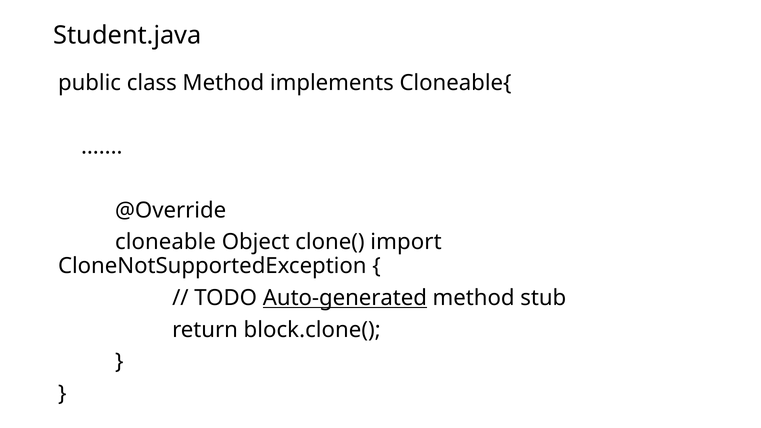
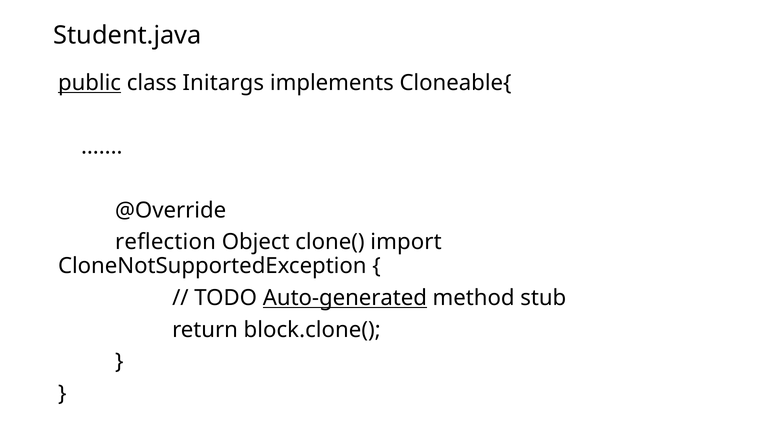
public underline: none -> present
class Method: Method -> Initargs
cloneable: cloneable -> reflection
